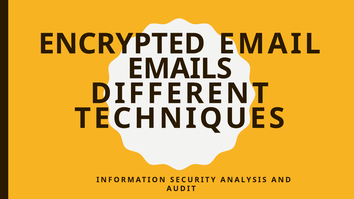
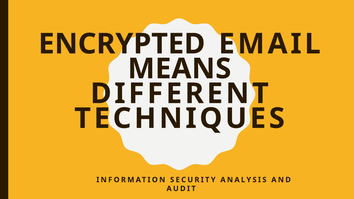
EMAILS: EMAILS -> MEANS
